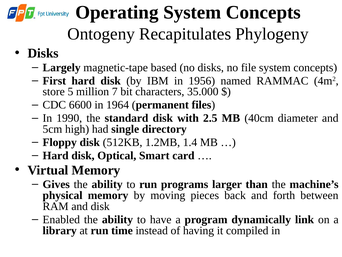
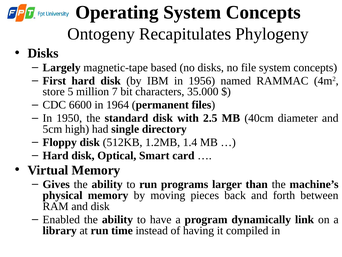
1990: 1990 -> 1950
